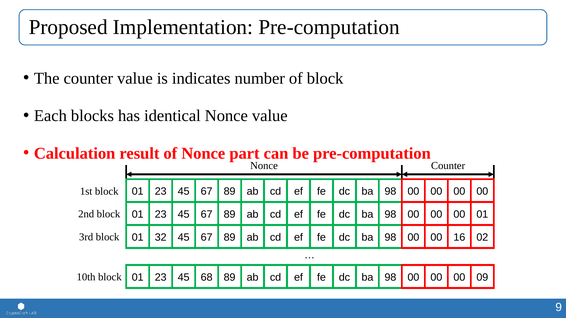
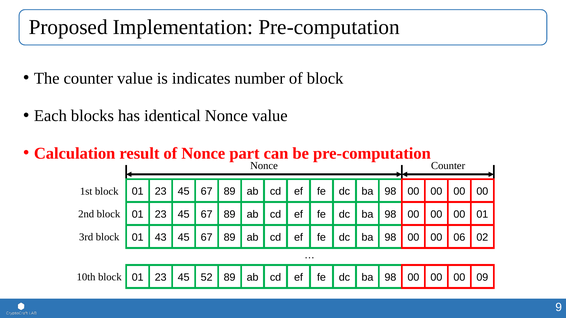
32: 32 -> 43
16: 16 -> 06
68: 68 -> 52
